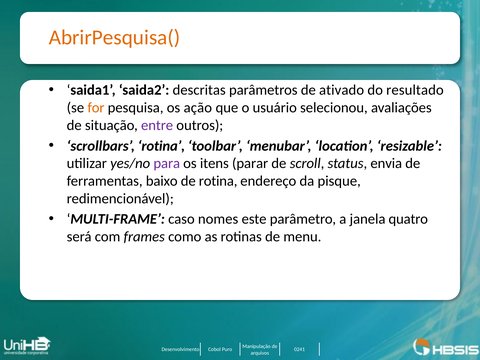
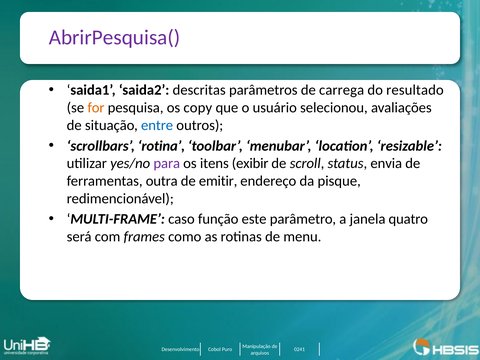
AbrirPesquisa( colour: orange -> purple
ativado: ativado -> carrega
ação: ação -> copy
entre colour: purple -> blue
parar: parar -> exibir
baixo: baixo -> outra
de rotina: rotina -> emitir
nomes: nomes -> função
